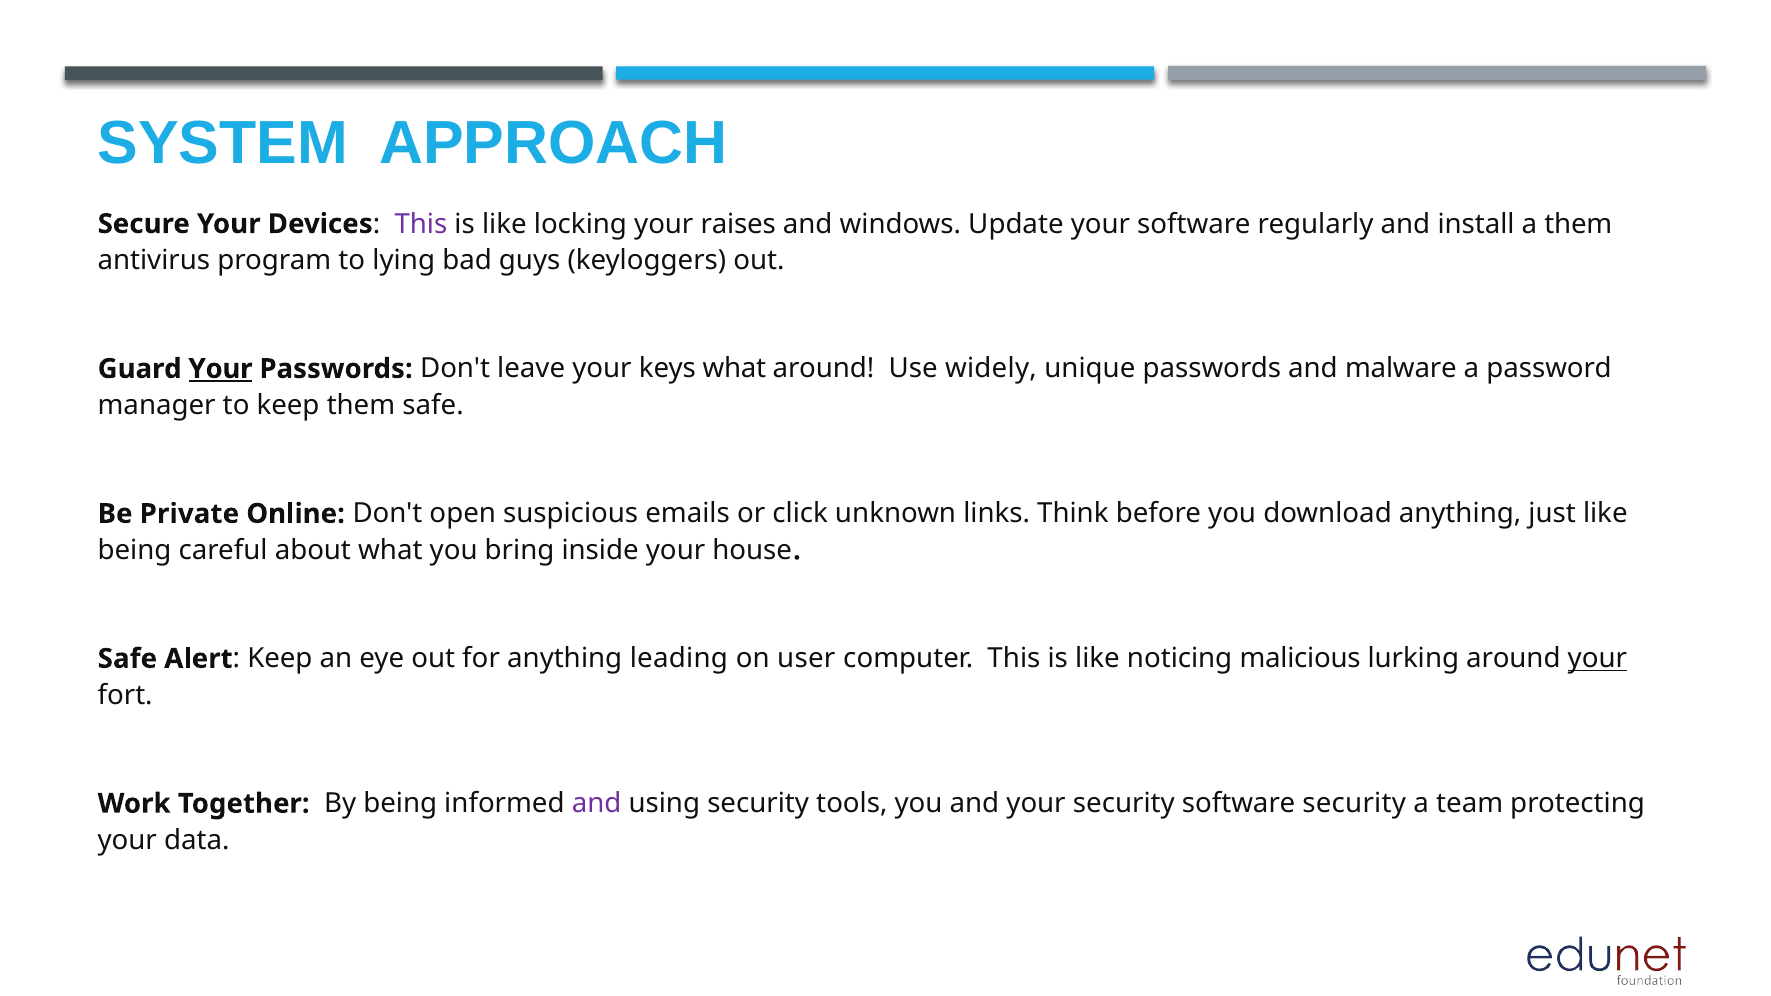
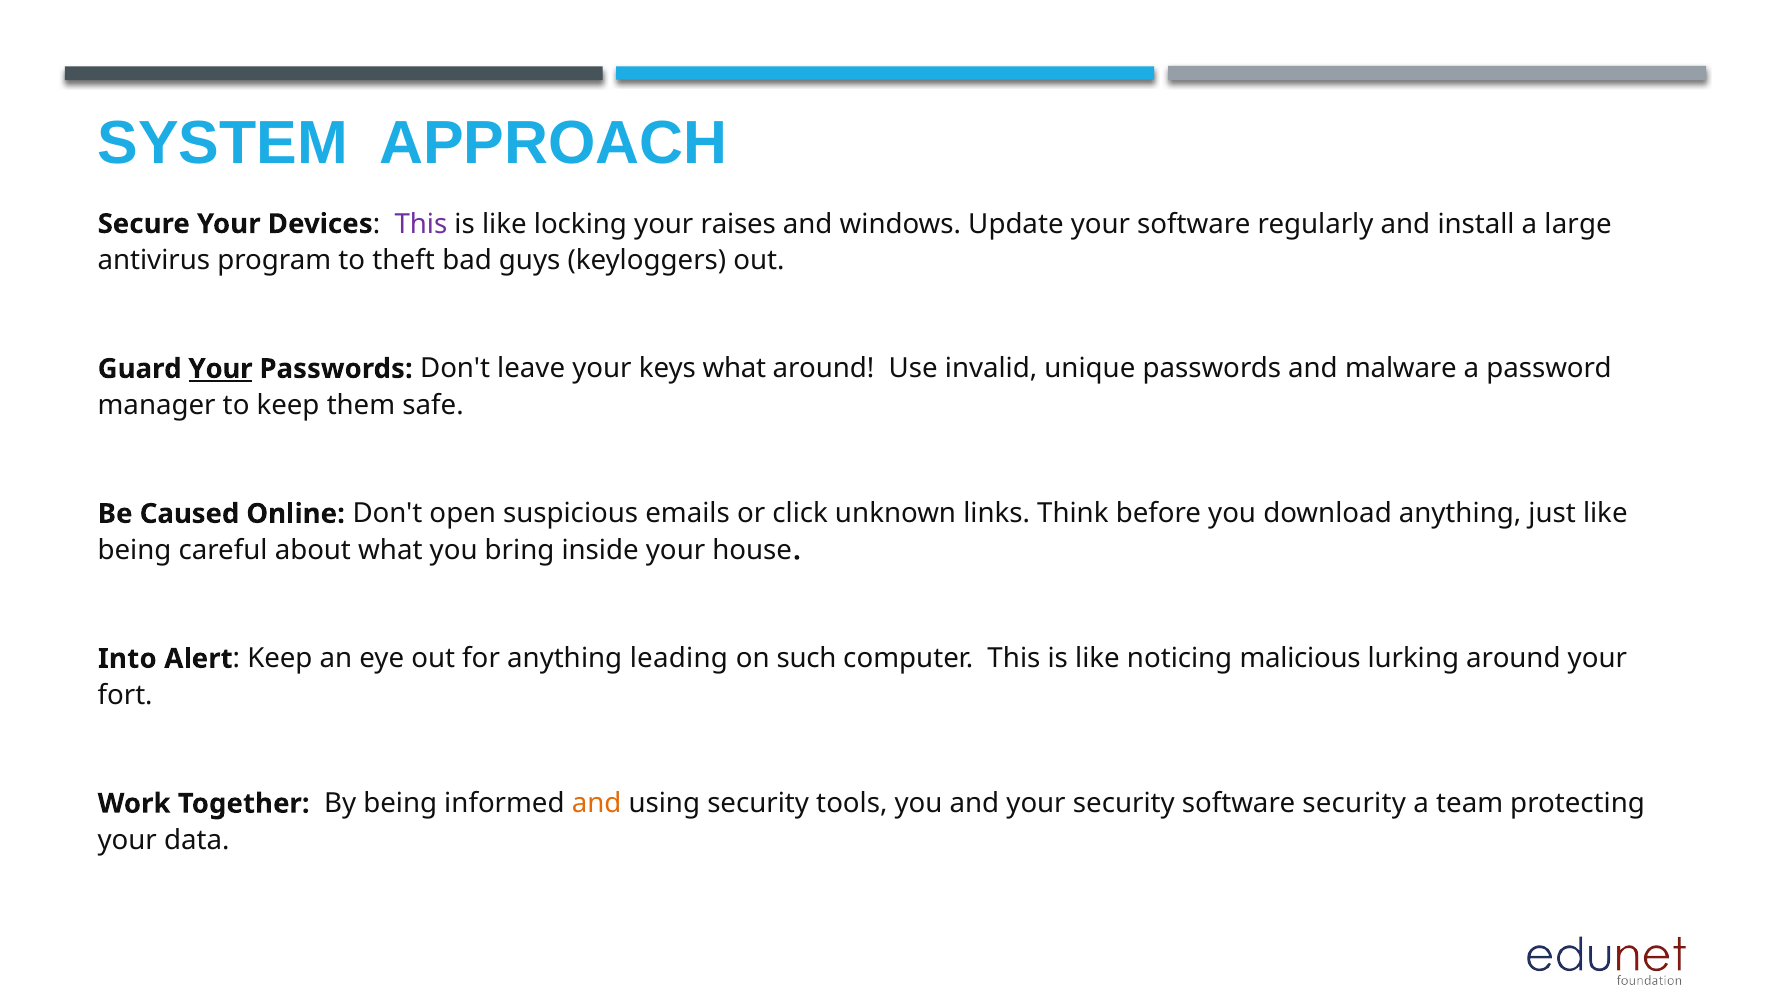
a them: them -> large
lying: lying -> theft
widely: widely -> invalid
Private: Private -> Caused
Safe at (127, 659): Safe -> Into
user: user -> such
your at (1597, 659) underline: present -> none
and at (597, 804) colour: purple -> orange
